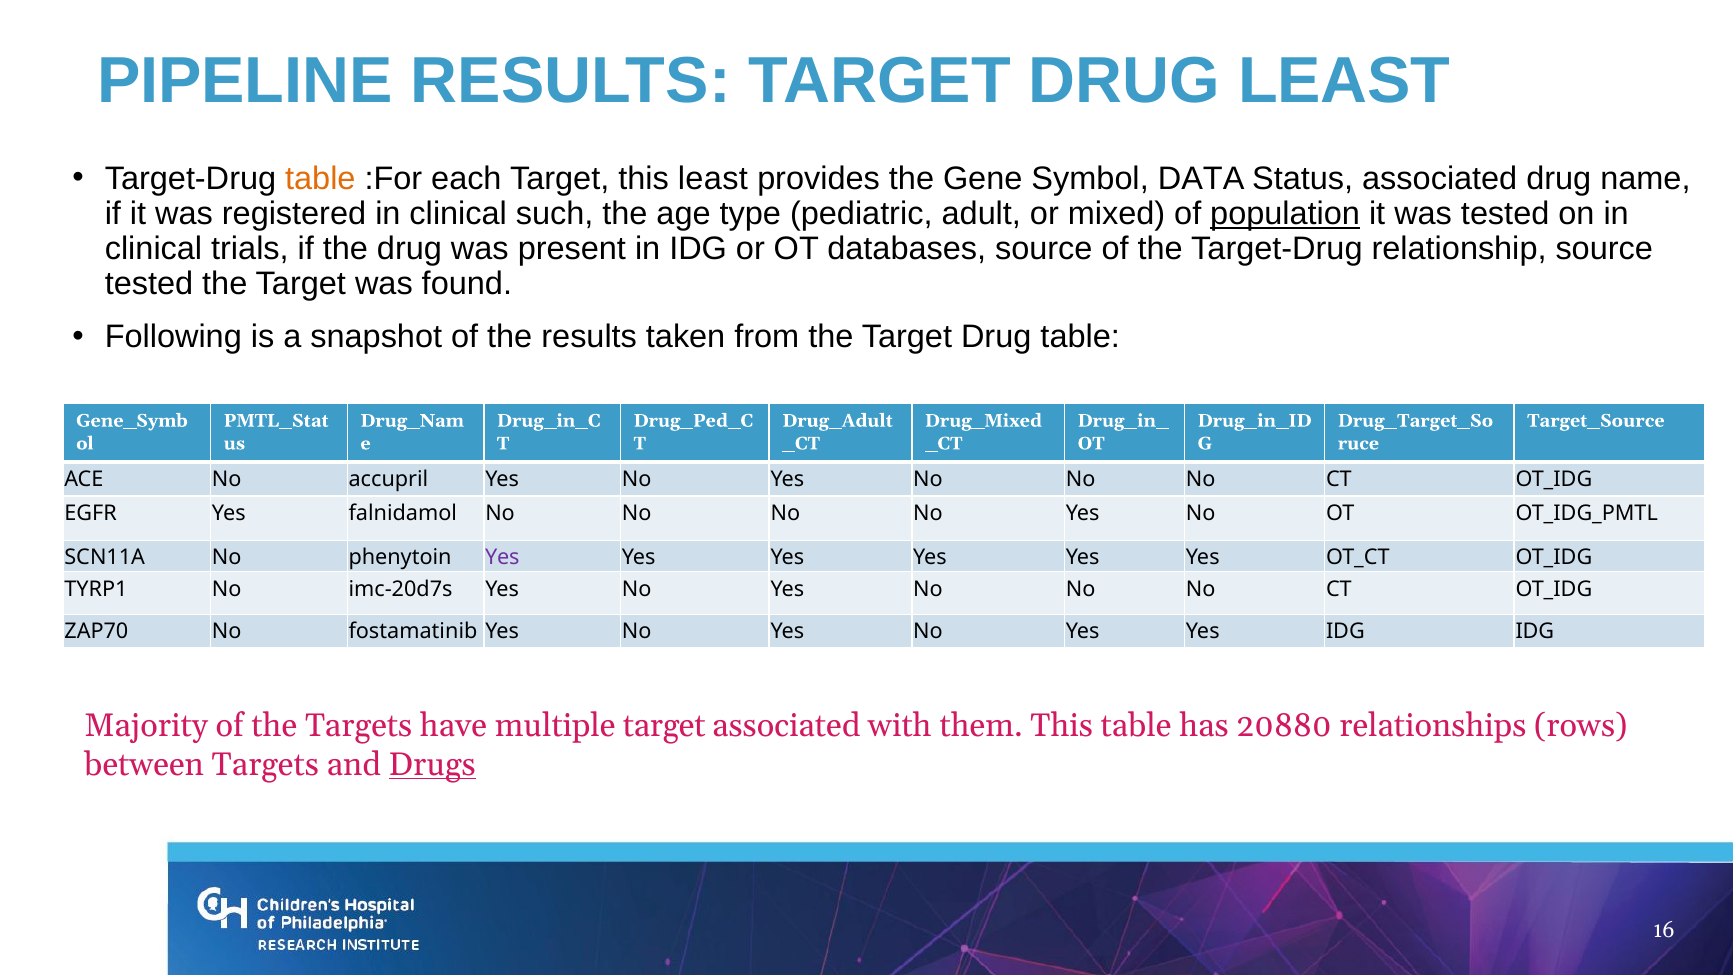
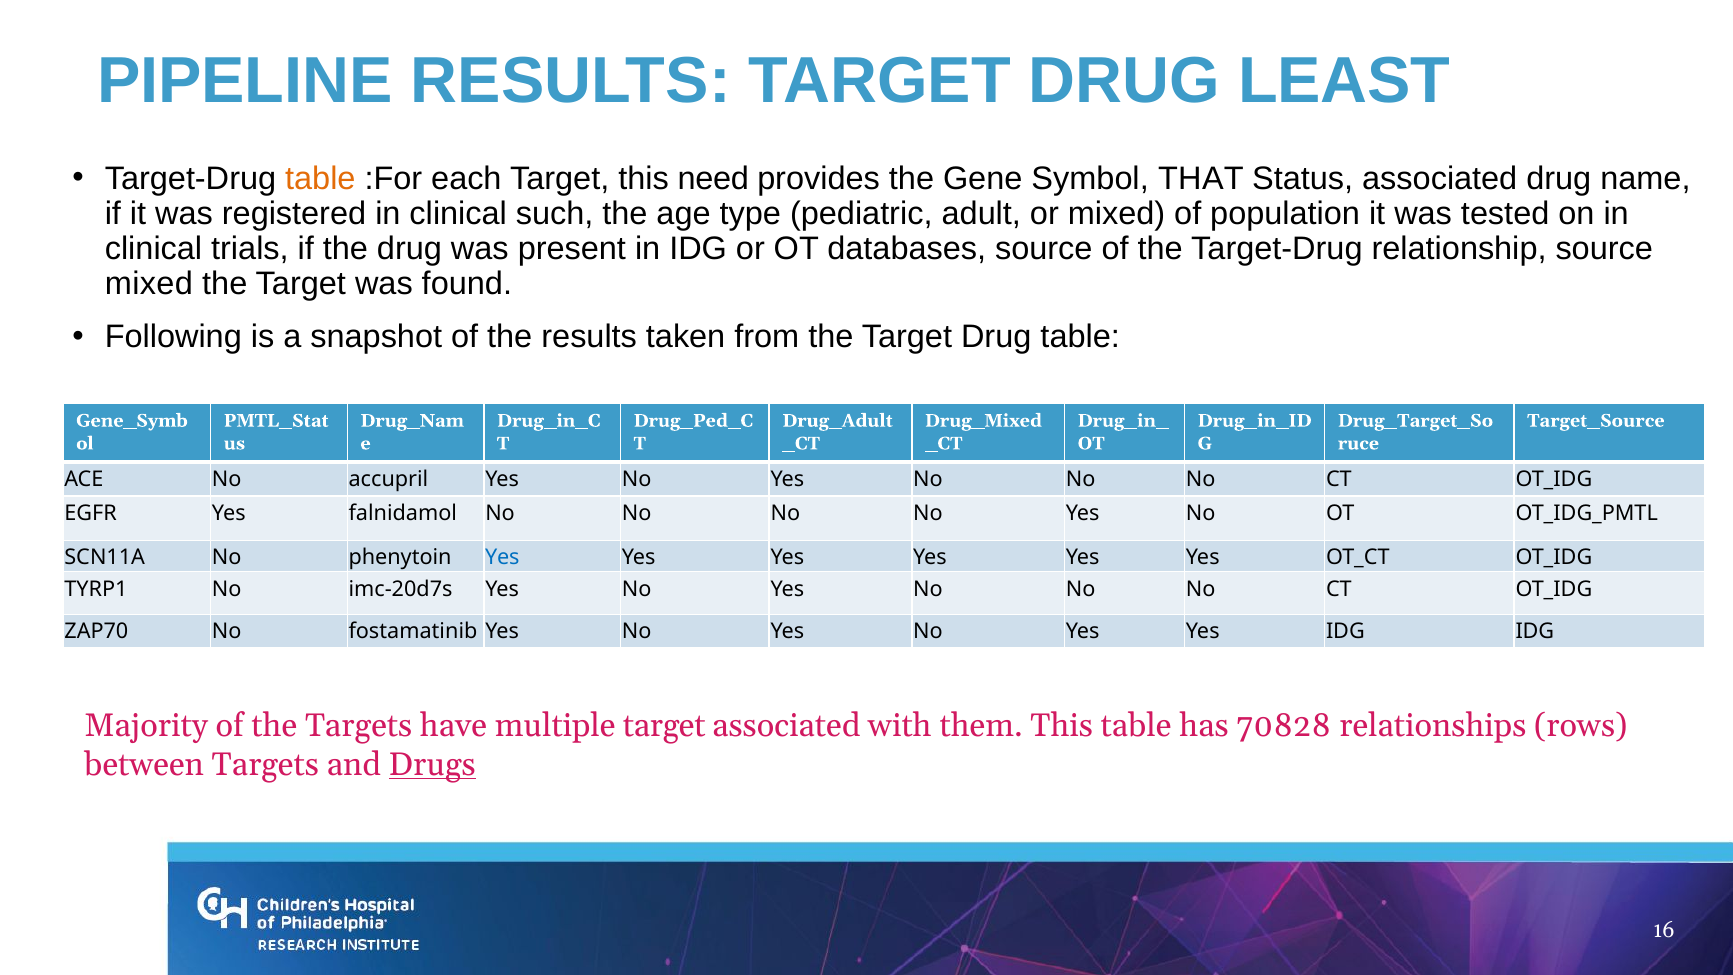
this least: least -> need
DATA: DATA -> THAT
population underline: present -> none
tested at (149, 284): tested -> mixed
Yes at (502, 558) colour: purple -> blue
20880: 20880 -> 70828
